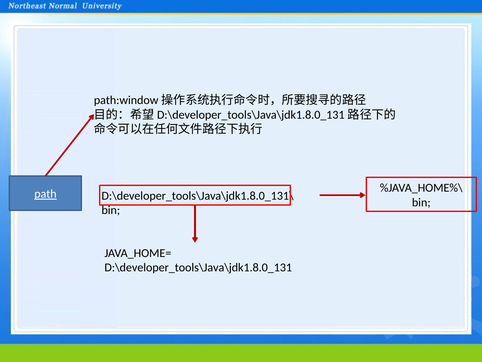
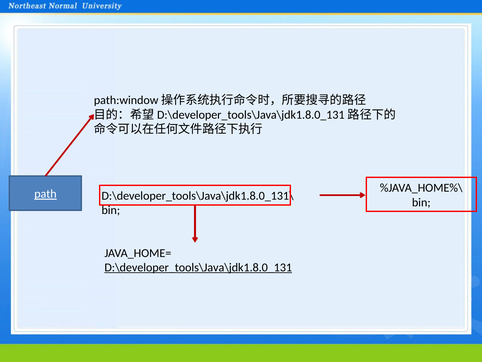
D:\developer_tools\Java\jdk1.8.0_131 underline: none -> present
